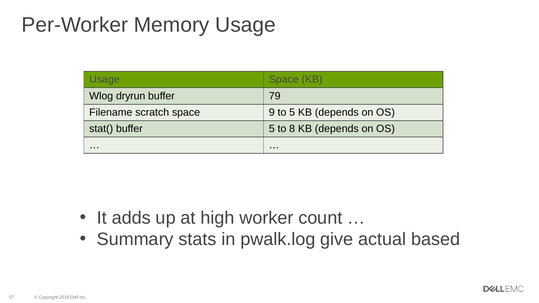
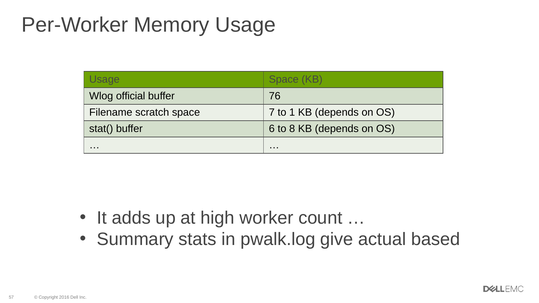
dryrun: dryrun -> official
79: 79 -> 76
9: 9 -> 7
to 5: 5 -> 1
buffer 5: 5 -> 6
